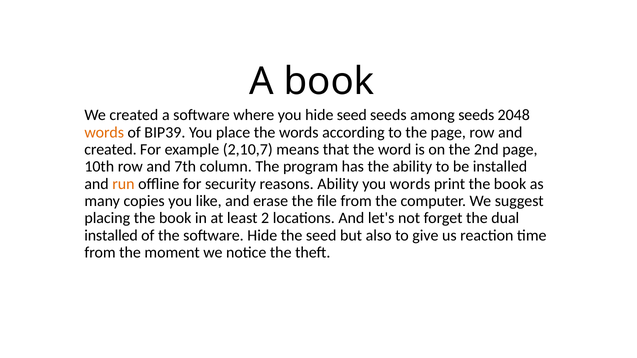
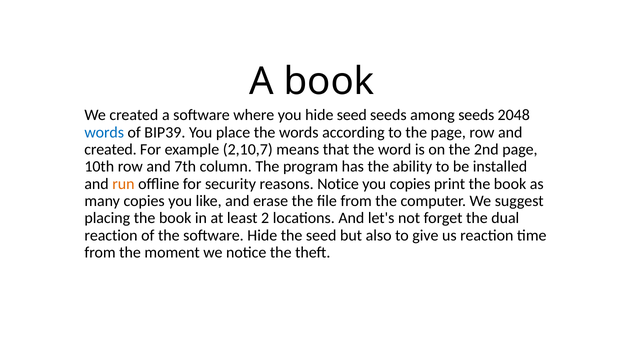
words at (104, 132) colour: orange -> blue
reasons Ability: Ability -> Notice
you words: words -> copies
installed at (111, 236): installed -> reaction
